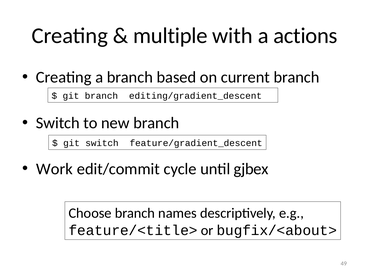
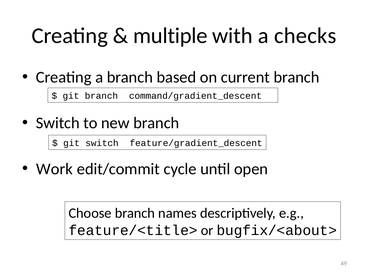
actions: actions -> checks
editing/gradient_descent: editing/gradient_descent -> command/gradient_descent
gjbex: gjbex -> open
